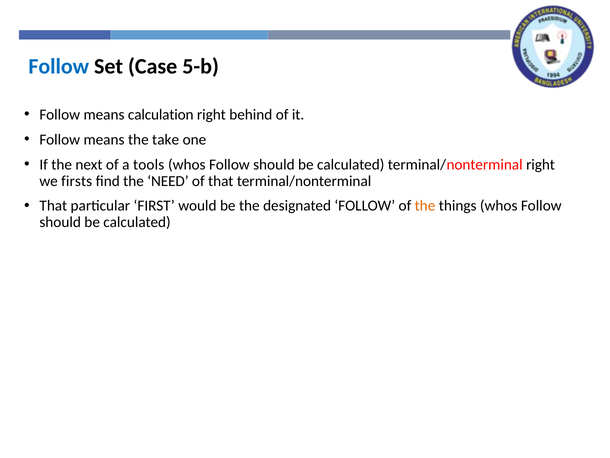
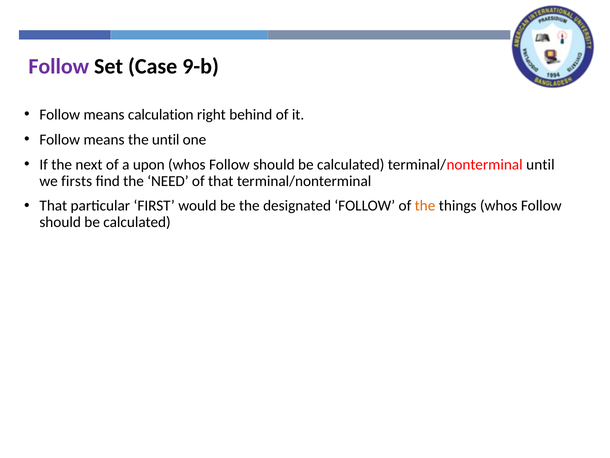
Follow at (59, 67) colour: blue -> purple
5-b: 5-b -> 9-b
the take: take -> until
tools: tools -> upon
terminal/nonterminal right: right -> until
